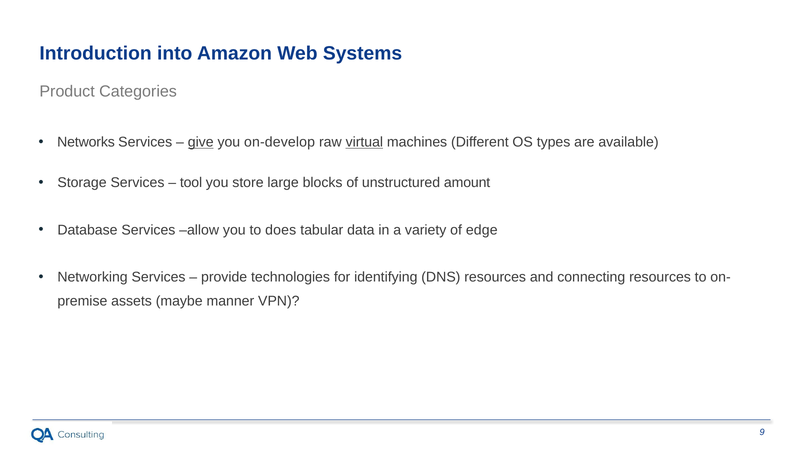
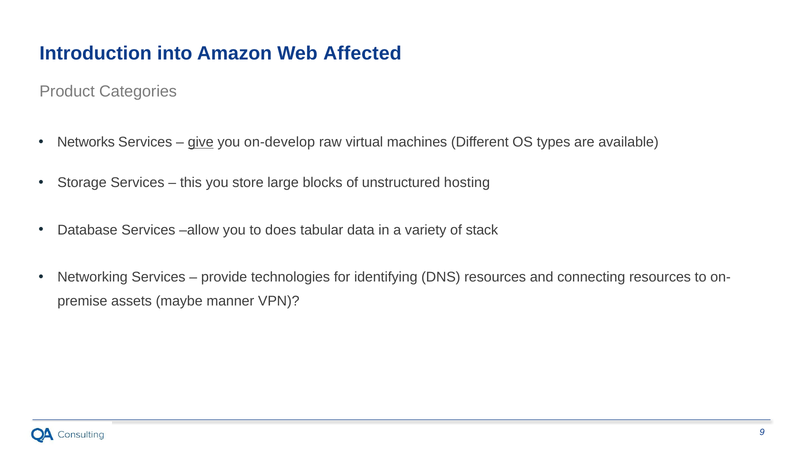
Systems: Systems -> Affected
virtual underline: present -> none
tool: tool -> this
amount: amount -> hosting
edge: edge -> stack
